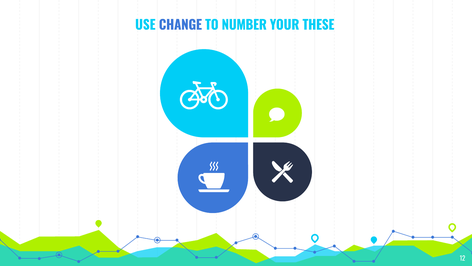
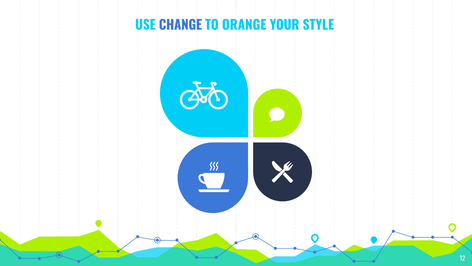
NUMBER: NUMBER -> ORANGE
THESE: THESE -> STYLE
